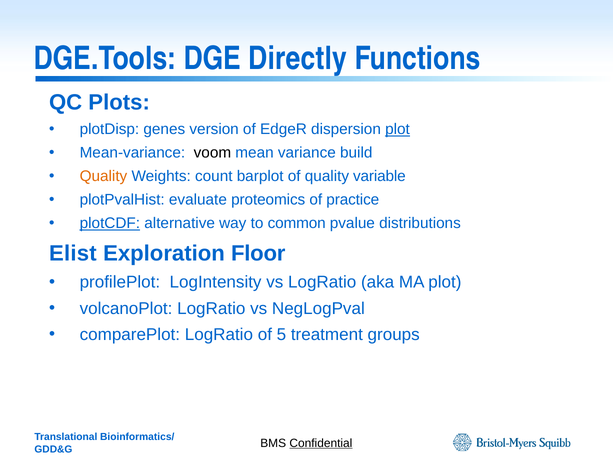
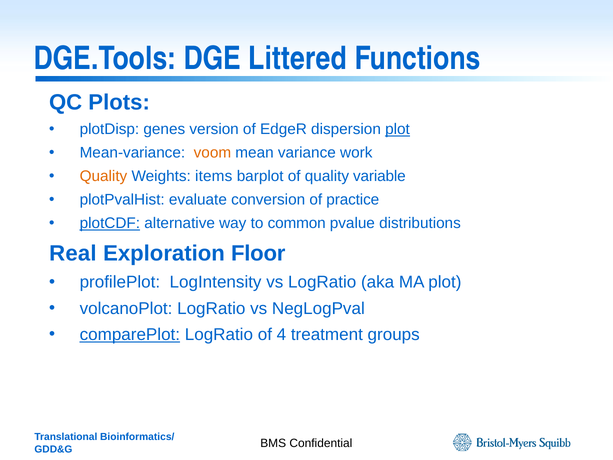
Directly: Directly -> Littered
voom colour: black -> orange
build: build -> work
count: count -> items
proteomics: proteomics -> conversion
Elist: Elist -> Real
comparePlot underline: none -> present
5: 5 -> 4
Confidential underline: present -> none
